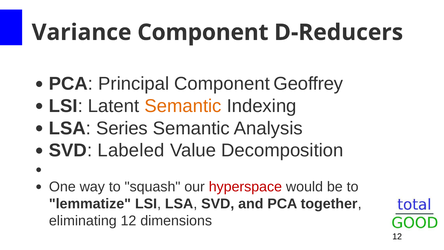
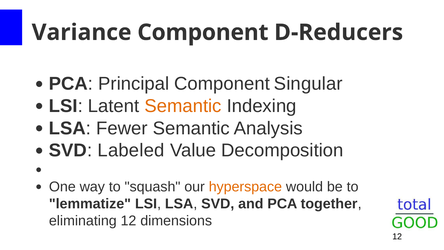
Geoffrey: Geoffrey -> Singular
Series: Series -> Fewer
hyperspace colour: red -> orange
